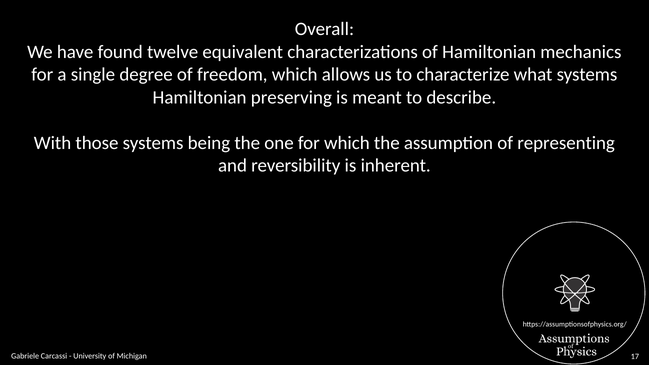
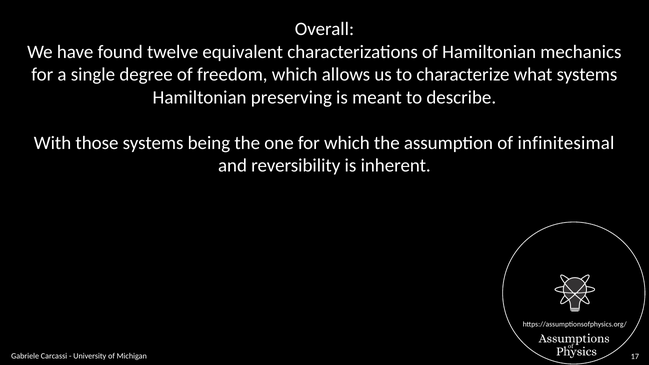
representing: representing -> infinitesimal
